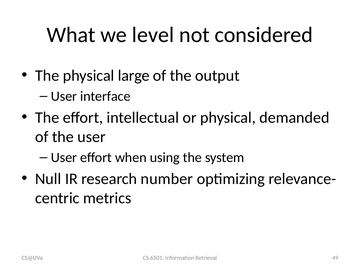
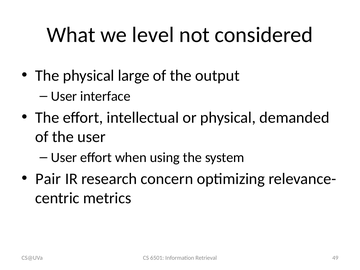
Null: Null -> Pair
number: number -> concern
